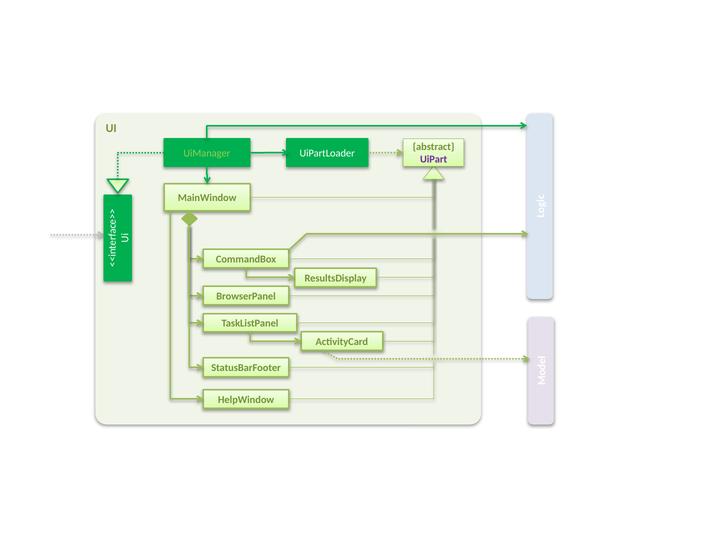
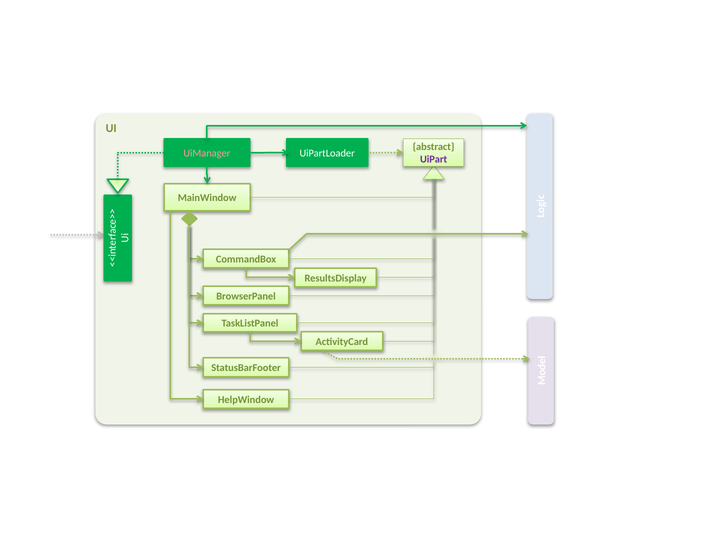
UiManager colour: light green -> pink
